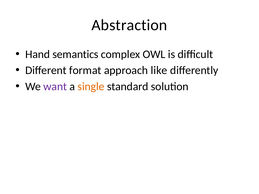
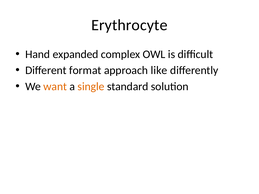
Abstraction: Abstraction -> Erythrocyte
semantics: semantics -> expanded
want colour: purple -> orange
